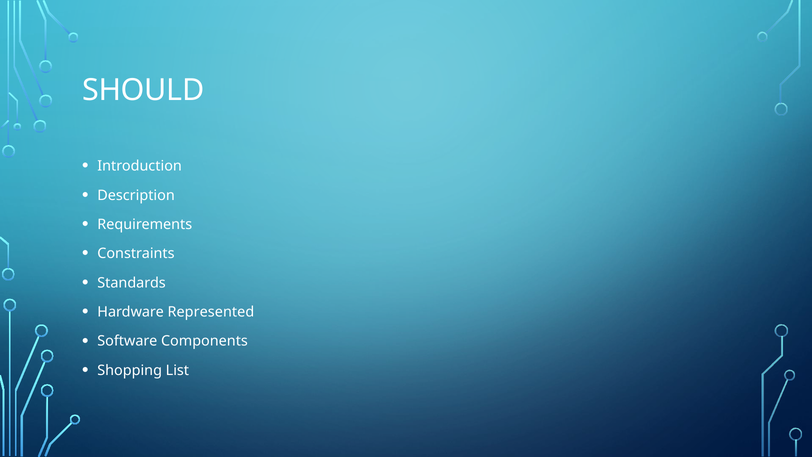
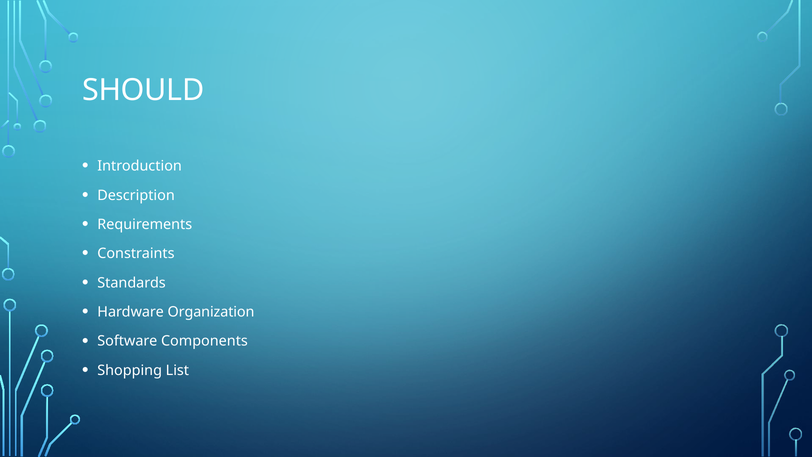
Represented: Represented -> Organization
